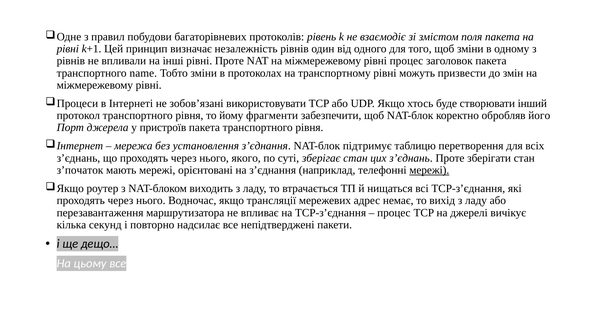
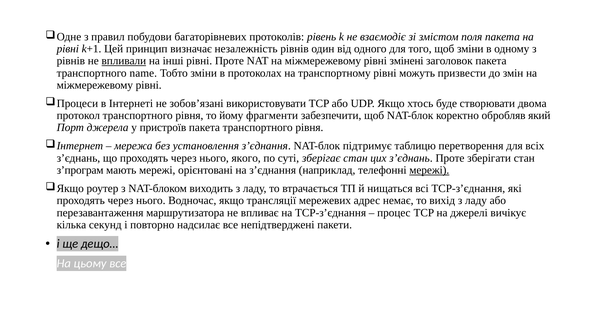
впливали underline: none -> present
рівні процес: процес -> змінені
інший: інший -> двома
його: його -> який
з’початок: з’початок -> з’програм
